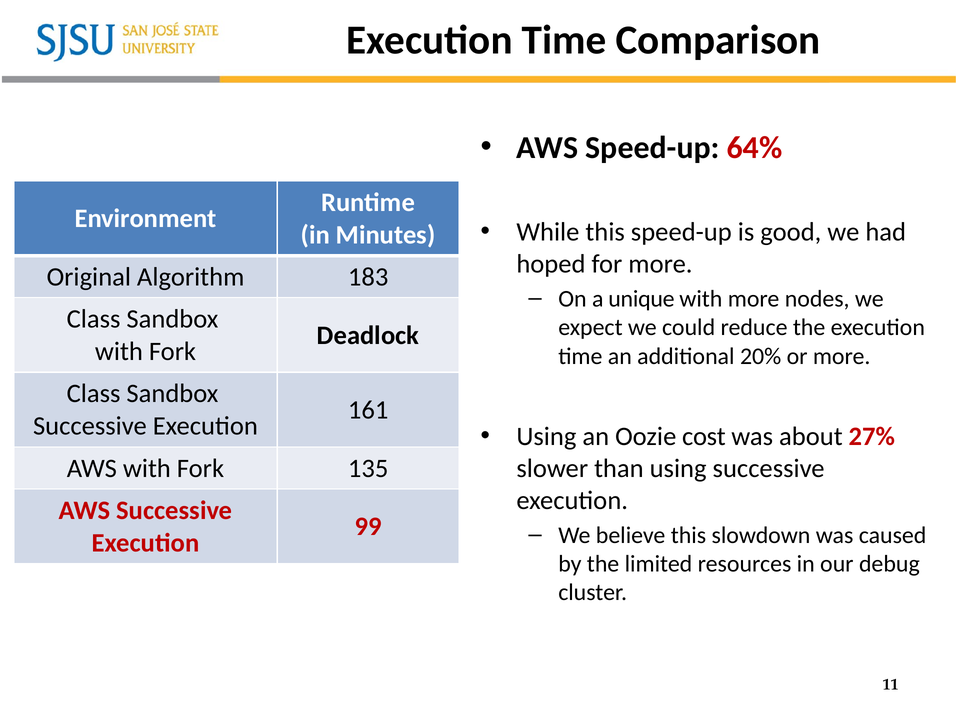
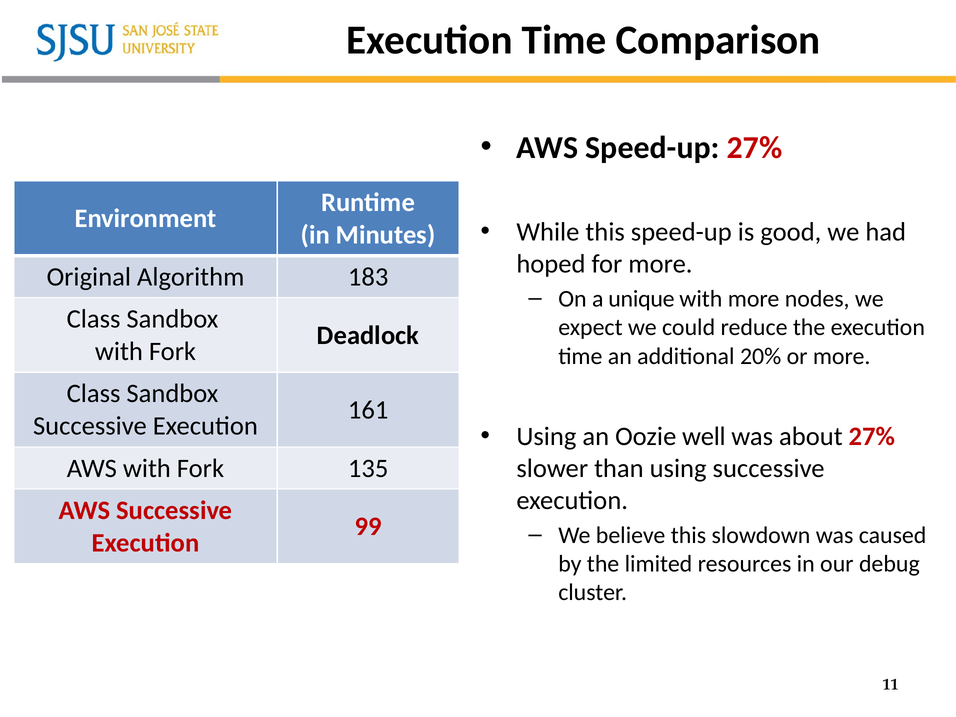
Speed-up 64%: 64% -> 27%
cost: cost -> well
